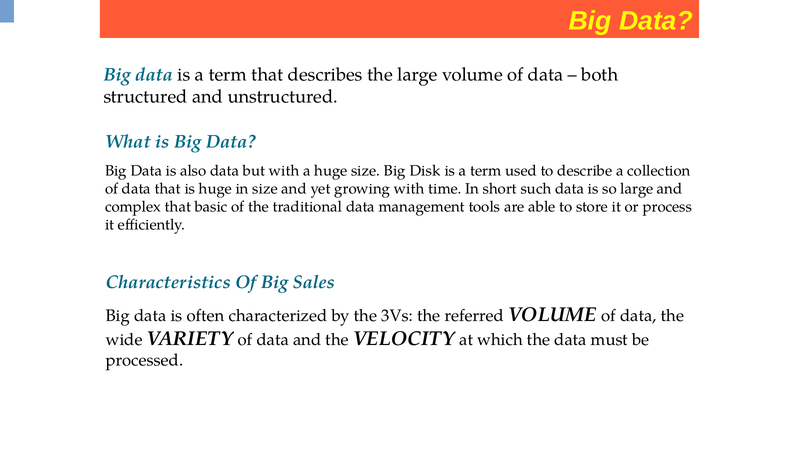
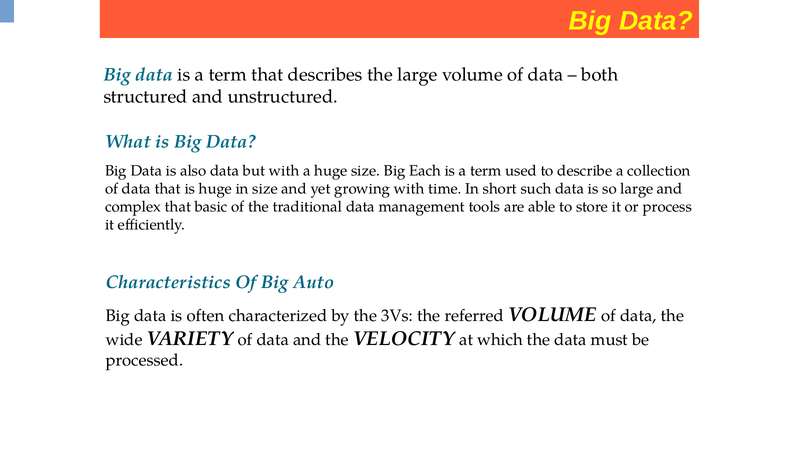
Disk: Disk -> Each
Sales: Sales -> Auto
